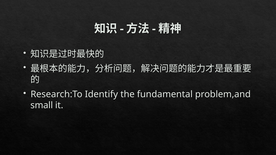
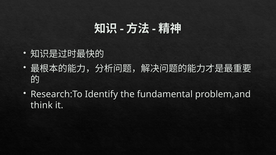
small: small -> think
